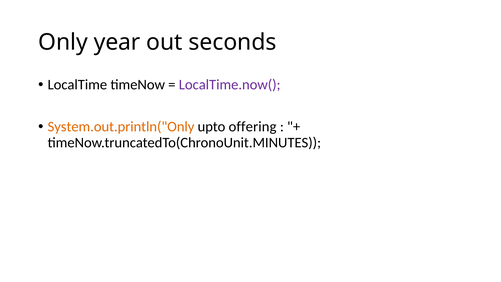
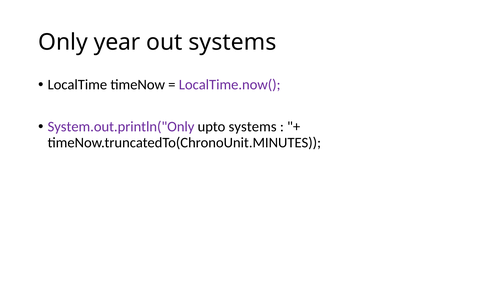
out seconds: seconds -> systems
System.out.println("Only colour: orange -> purple
upto offering: offering -> systems
